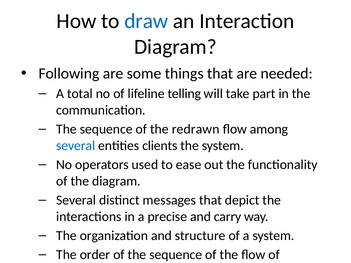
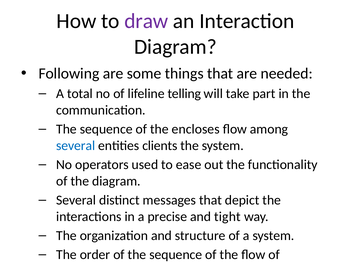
draw colour: blue -> purple
redrawn: redrawn -> encloses
carry: carry -> tight
